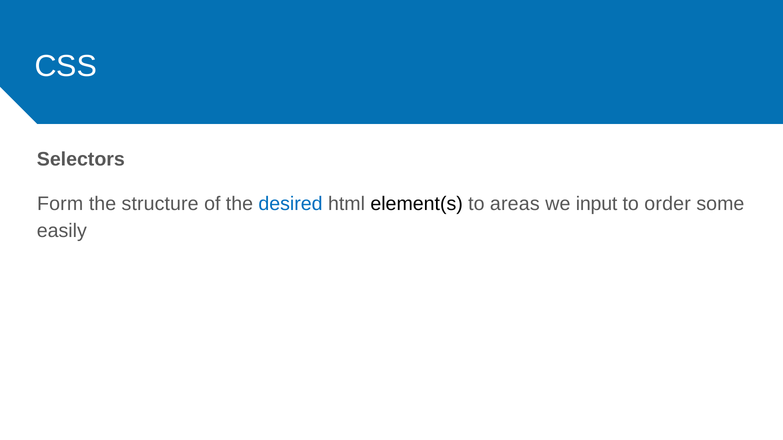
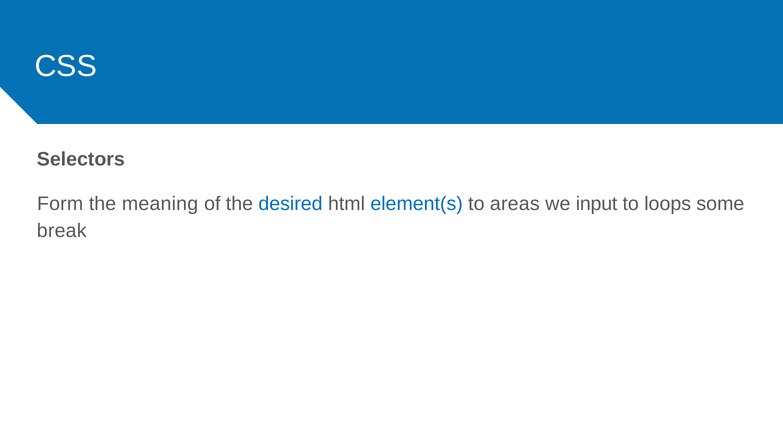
structure: structure -> meaning
element(s colour: black -> blue
order: order -> loops
easily: easily -> break
